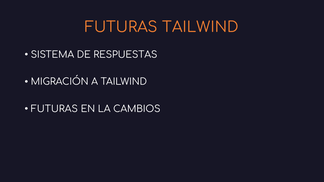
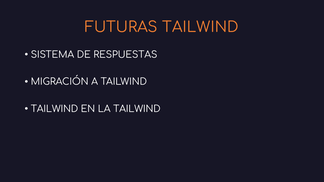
FUTURAS at (54, 109): FUTURAS -> TAILWIND
LA CAMBIOS: CAMBIOS -> TAILWIND
